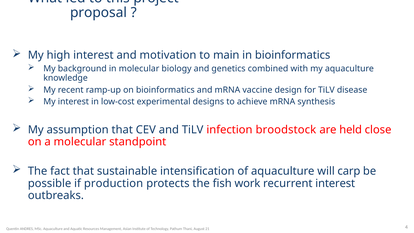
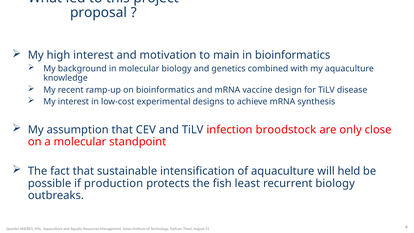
held: held -> only
carp: carp -> held
work: work -> least
recurrent interest: interest -> biology
